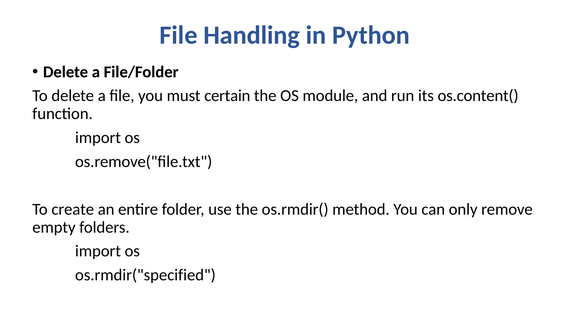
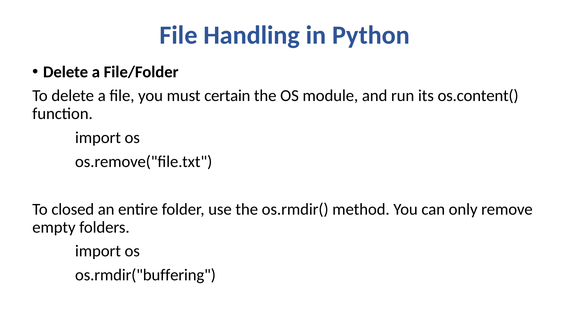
create: create -> closed
os.rmdir("specified: os.rmdir("specified -> os.rmdir("buffering
